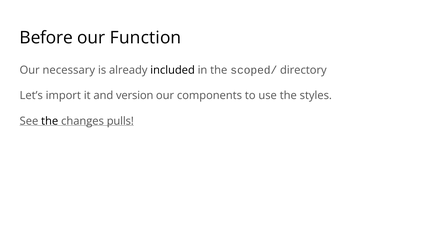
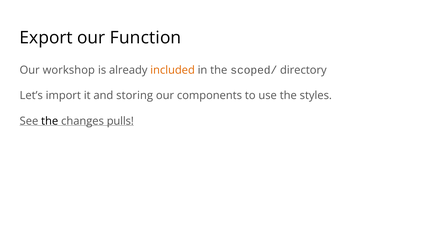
Before: Before -> Export
necessary: necessary -> workshop
included colour: black -> orange
version: version -> storing
